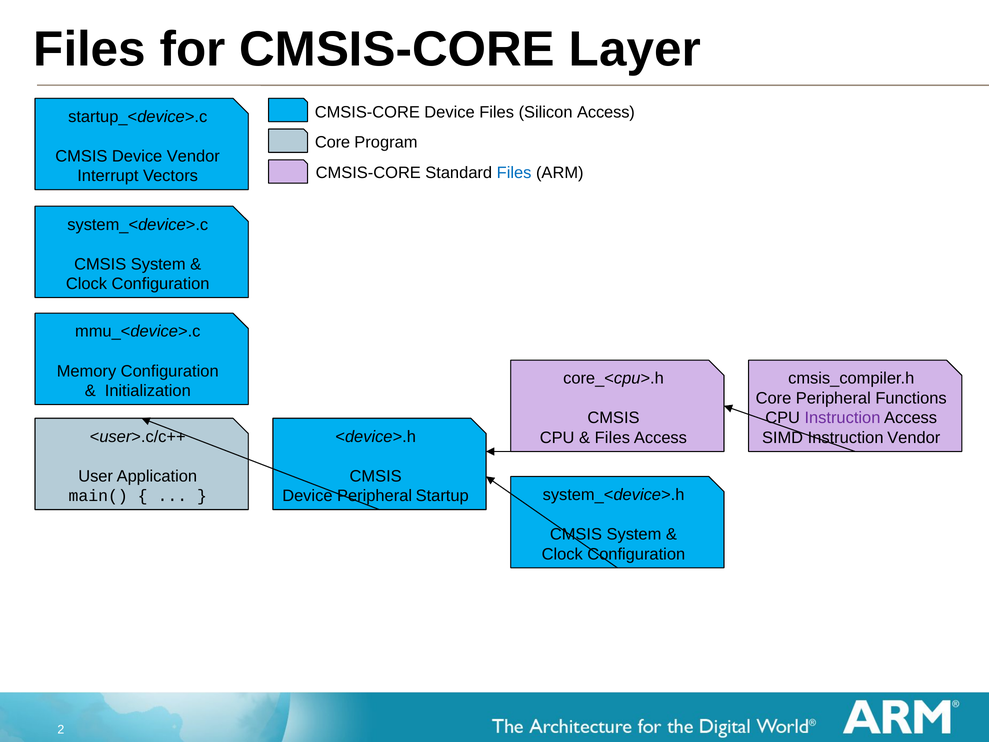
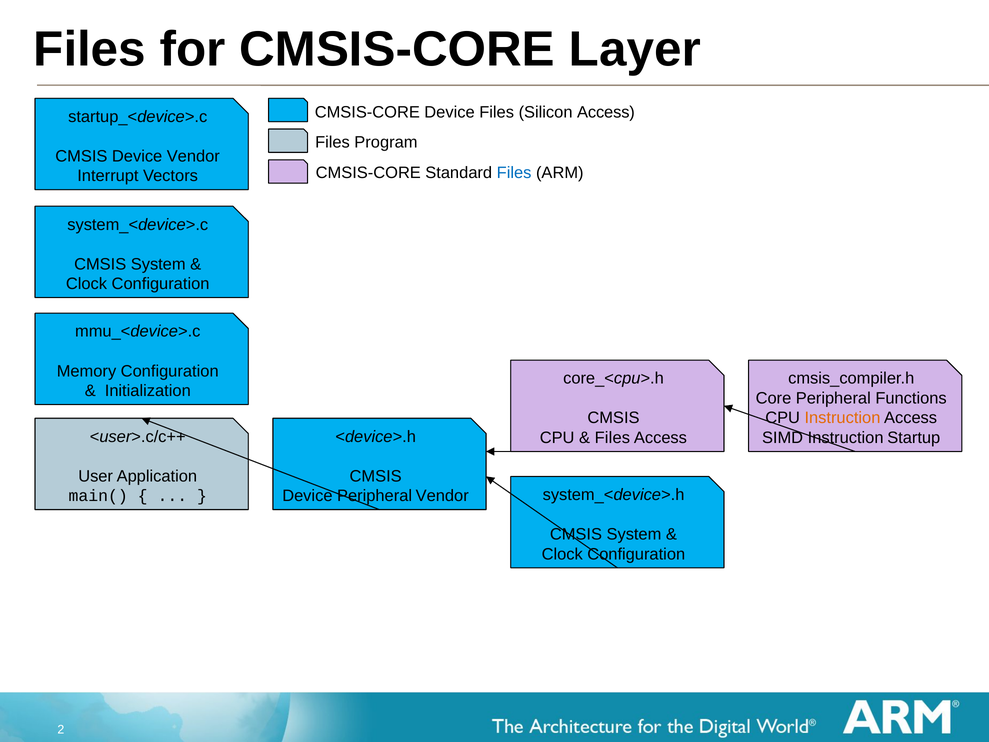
Core at (333, 142): Core -> Files
Instruction at (842, 418) colour: purple -> orange
Instruction Vendor: Vendor -> Startup
Peripheral Startup: Startup -> Vendor
